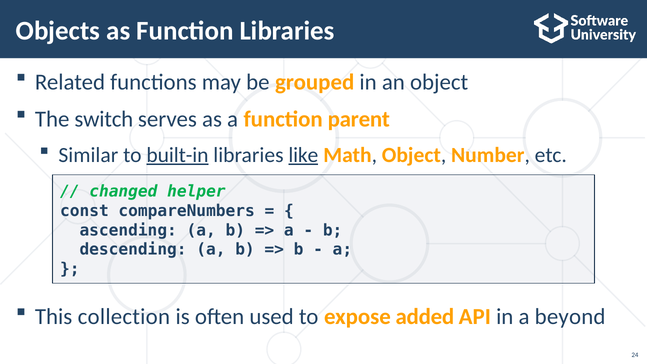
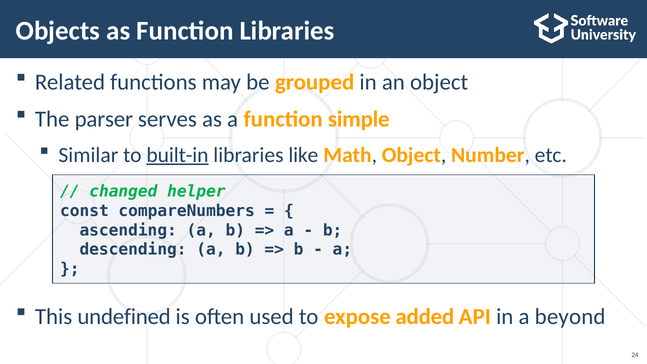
switch: switch -> parser
parent: parent -> simple
like underline: present -> none
collection: collection -> undefined
